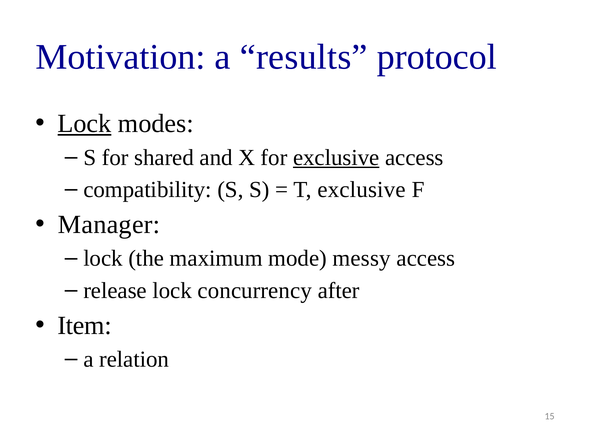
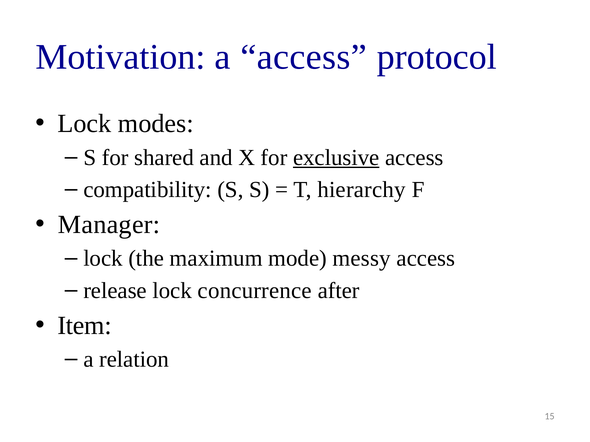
a results: results -> access
Lock at (84, 124) underline: present -> none
T exclusive: exclusive -> hierarchy
concurrency: concurrency -> concurrence
